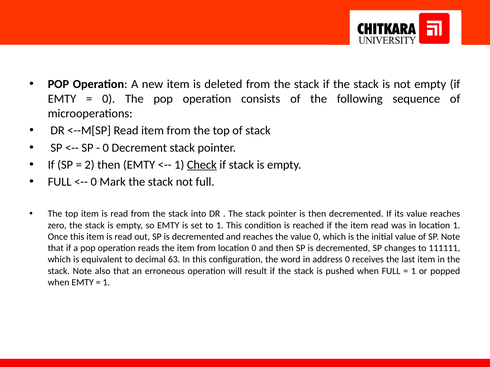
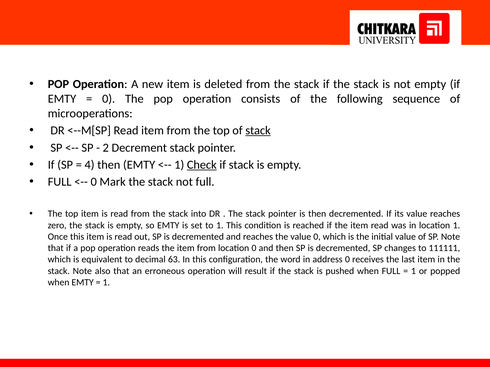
stack at (258, 131) underline: none -> present
0 at (106, 148): 0 -> 2
2: 2 -> 4
